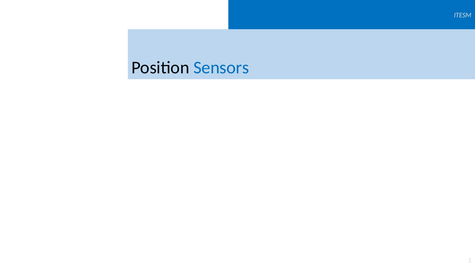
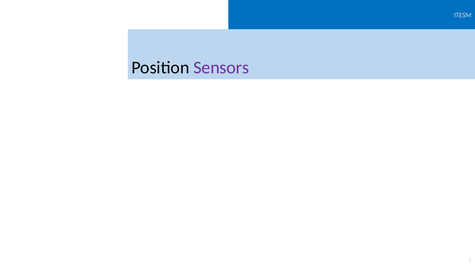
Sensors colour: blue -> purple
